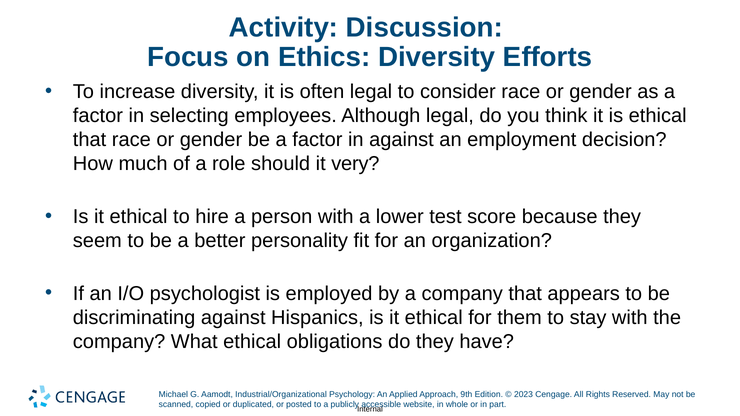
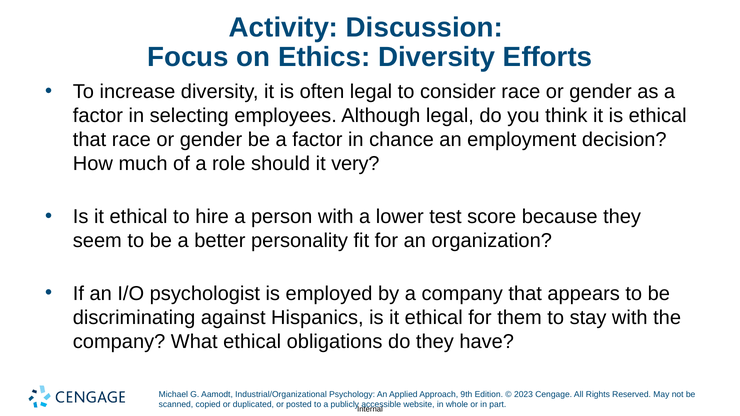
in against: against -> chance
